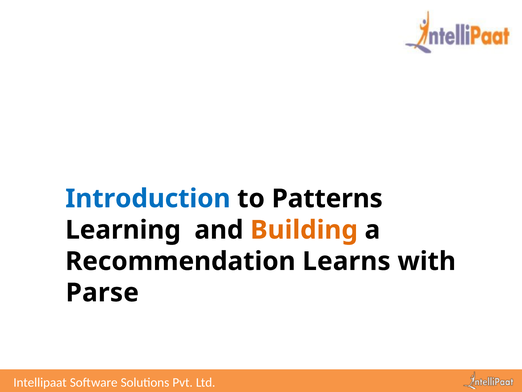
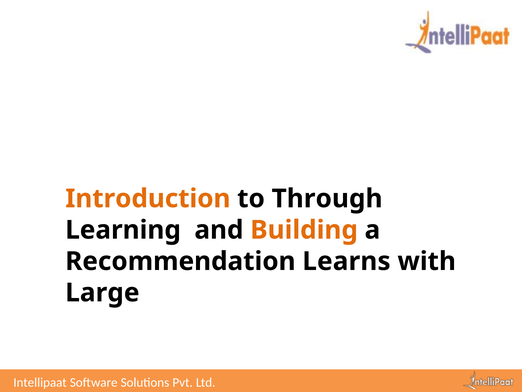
Introduction colour: blue -> orange
Patterns: Patterns -> Through
Parse: Parse -> Large
